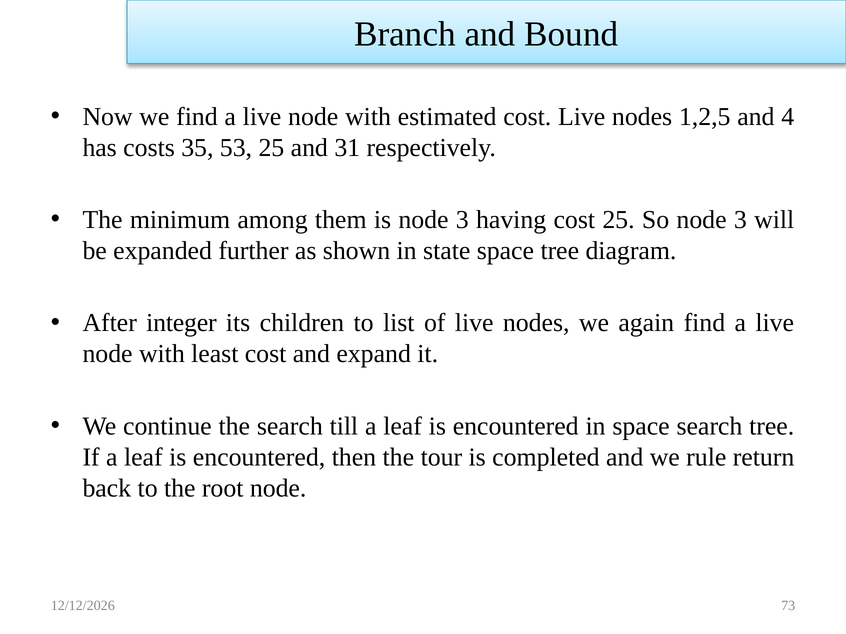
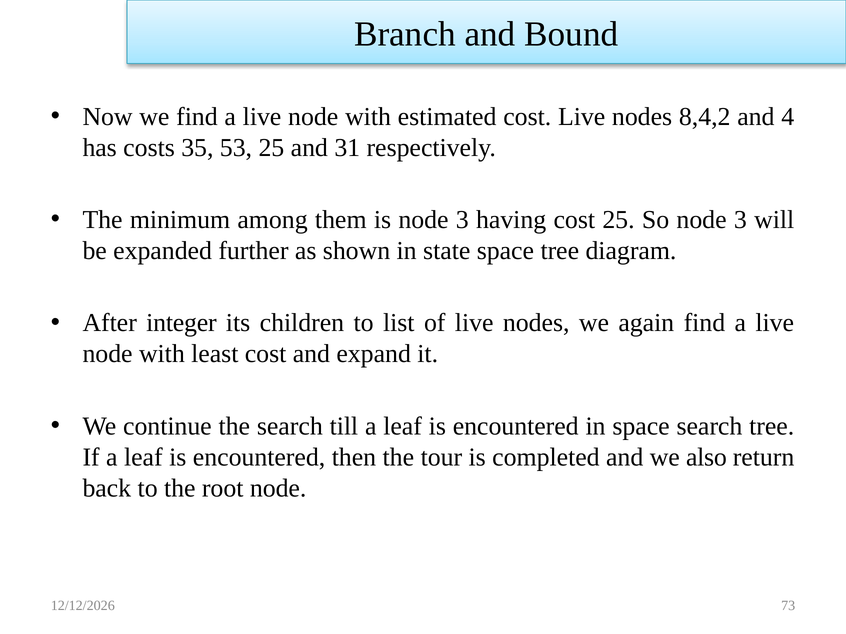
1,2,5: 1,2,5 -> 8,4,2
rule: rule -> also
